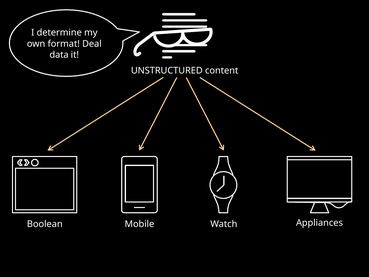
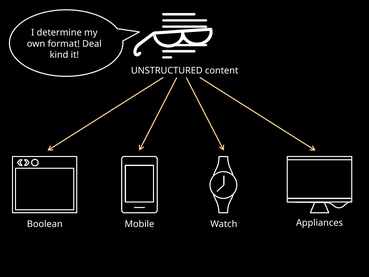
data: data -> kind
